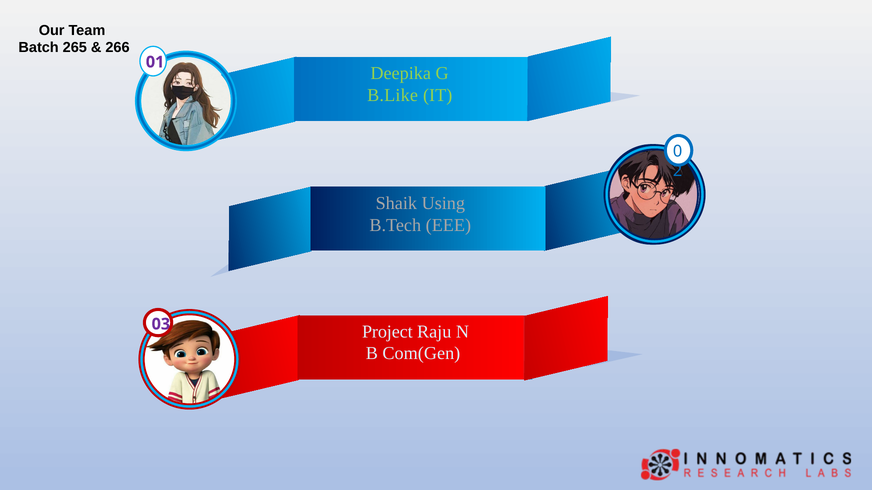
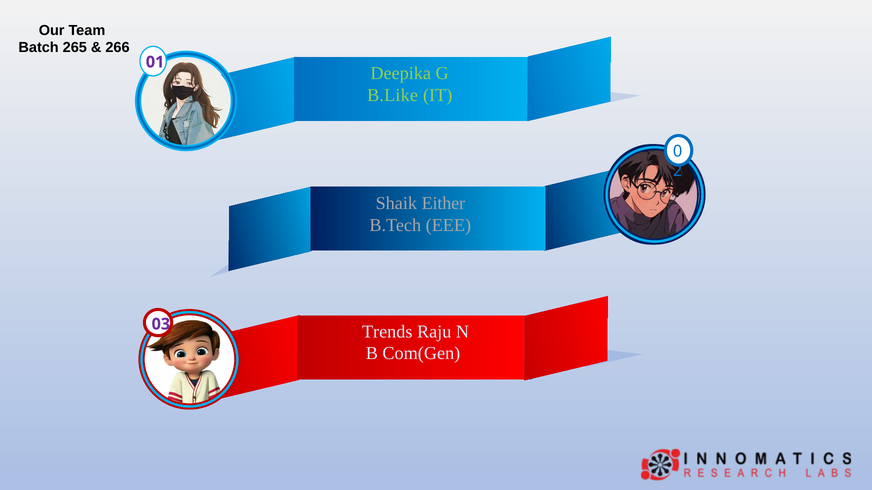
Using: Using -> Either
Project: Project -> Trends
